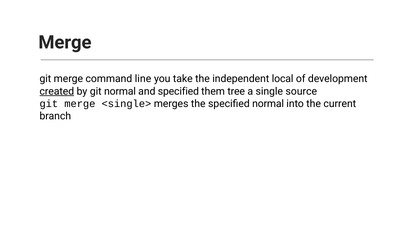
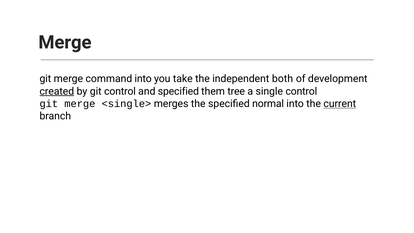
command line: line -> into
local: local -> both
git normal: normal -> control
single source: source -> control
current underline: none -> present
